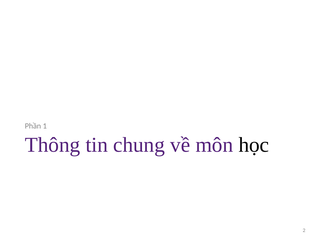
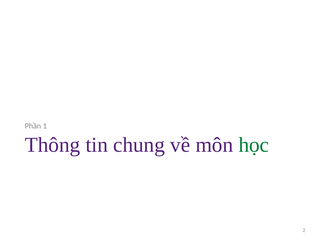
học colour: black -> green
